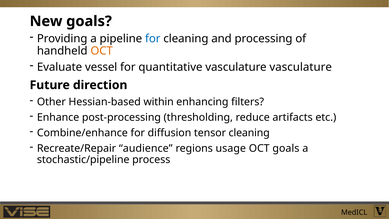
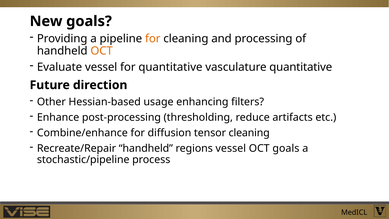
for at (153, 38) colour: blue -> orange
vasculature vasculature: vasculature -> quantitative
within: within -> usage
Recreate/Repair audience: audience -> handheld
regions usage: usage -> vessel
